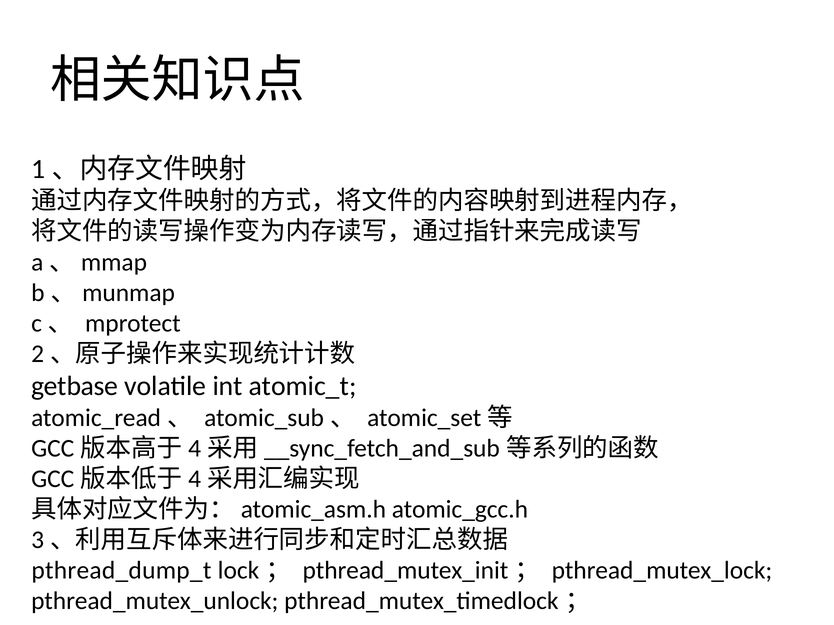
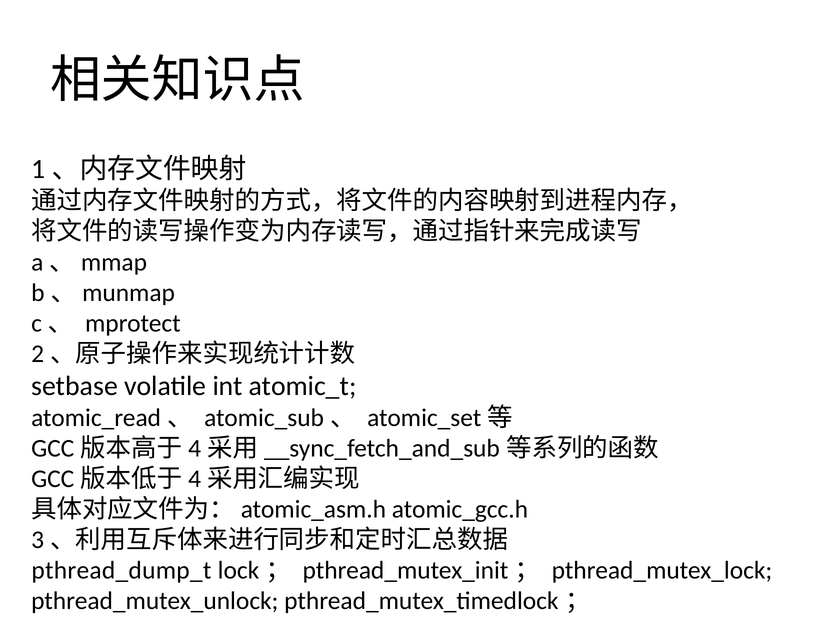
getbase: getbase -> setbase
